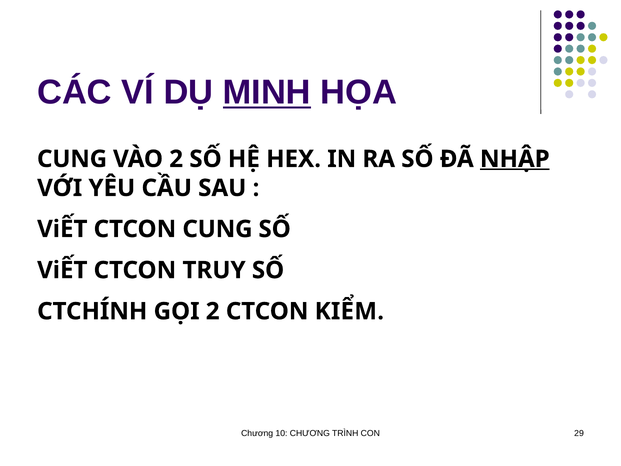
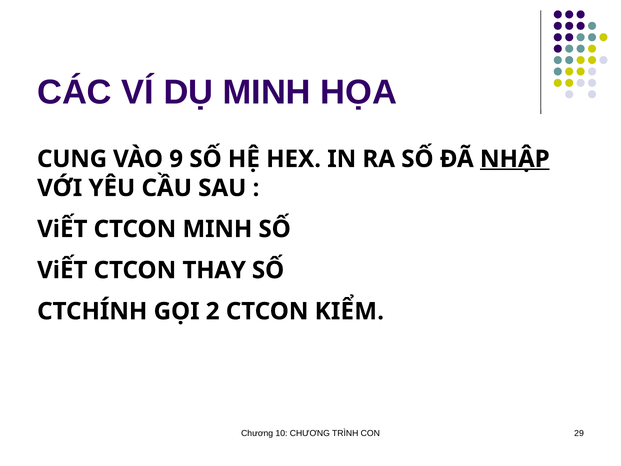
MINH at (267, 92) underline: present -> none
VÀO 2: 2 -> 9
CTCON CUNG: CUNG -> MINH
TRUY: TRUY -> THAY
